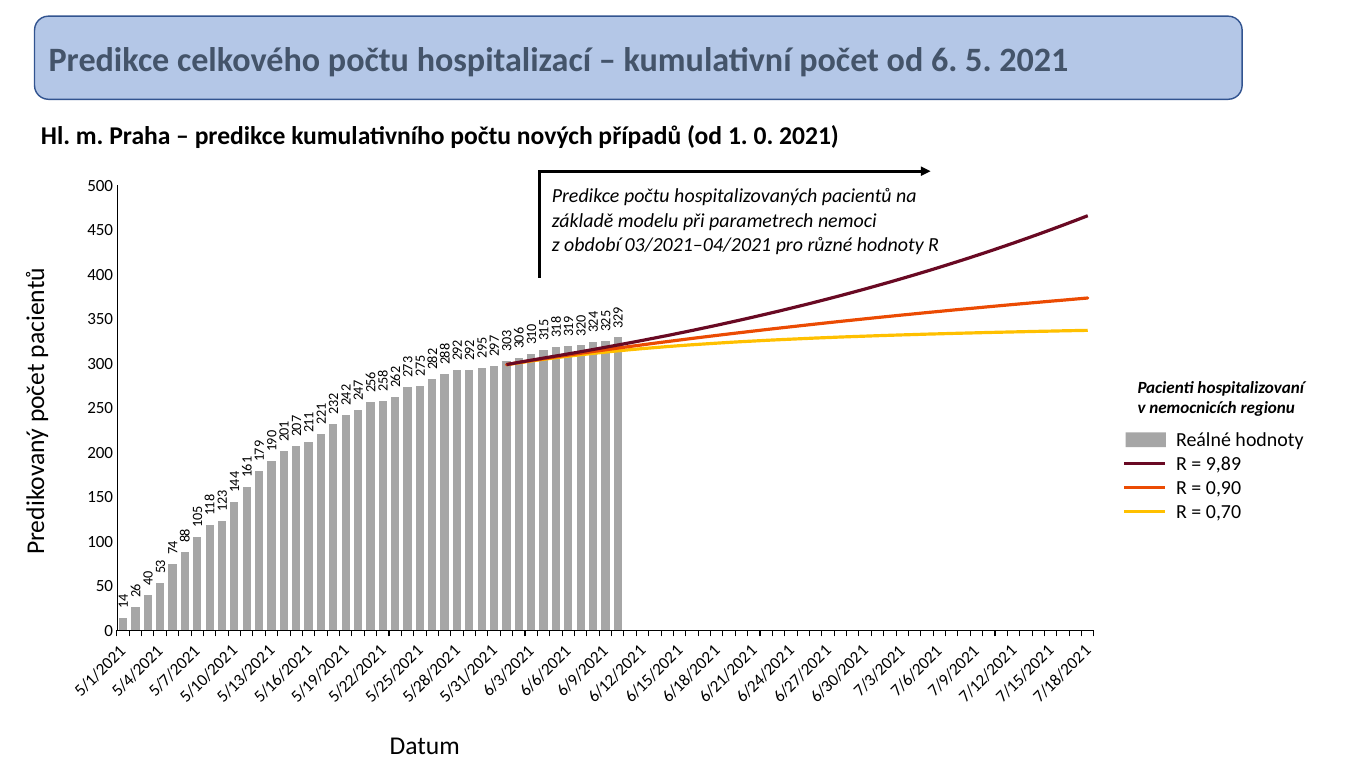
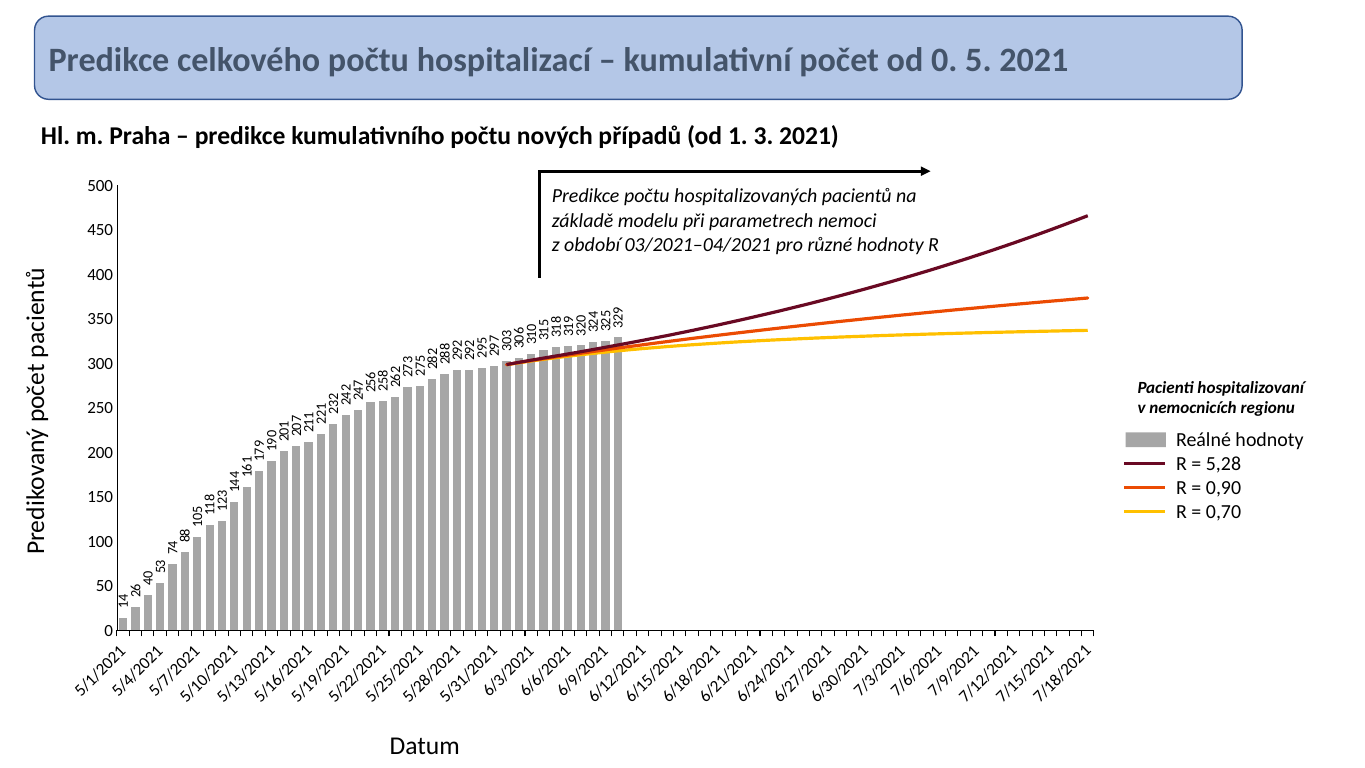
od 6: 6 -> 0
od 1 0: 0 -> 3
9,89: 9,89 -> 5,28
